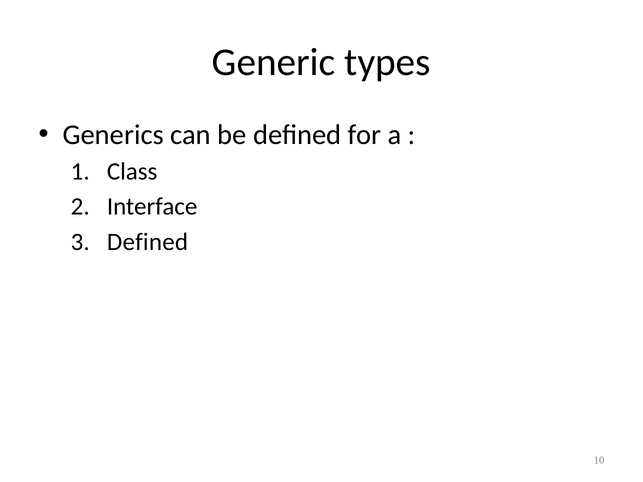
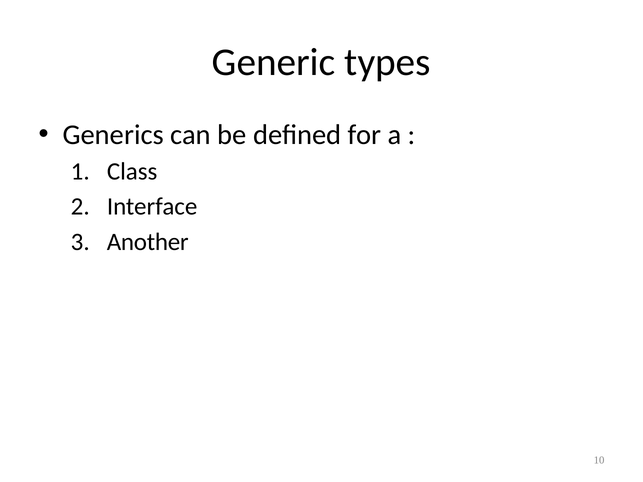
Defined at (147, 242): Defined -> Another
